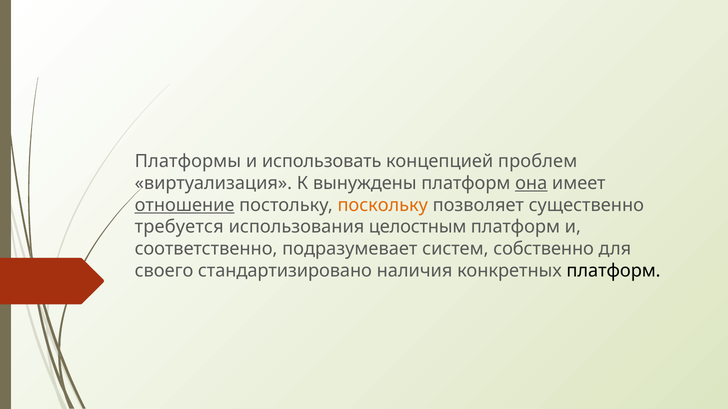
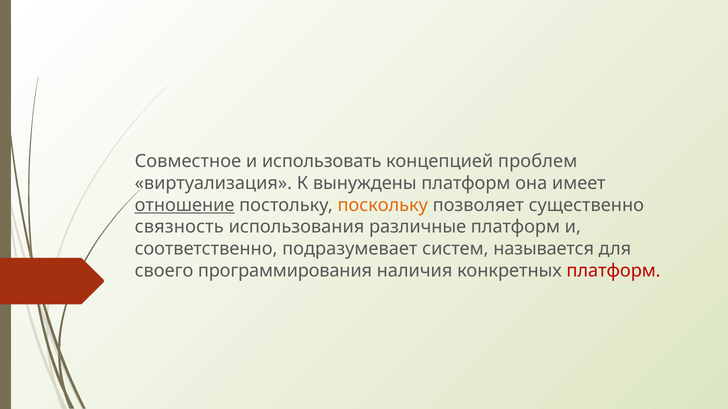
Платформы: Платформы -> Совместное
она underline: present -> none
требуется: требуется -> связность
целостным: целостным -> различные
собственно: собственно -> называется
стандартизировано: стандартизировано -> программирования
платформ at (614, 271) colour: black -> red
